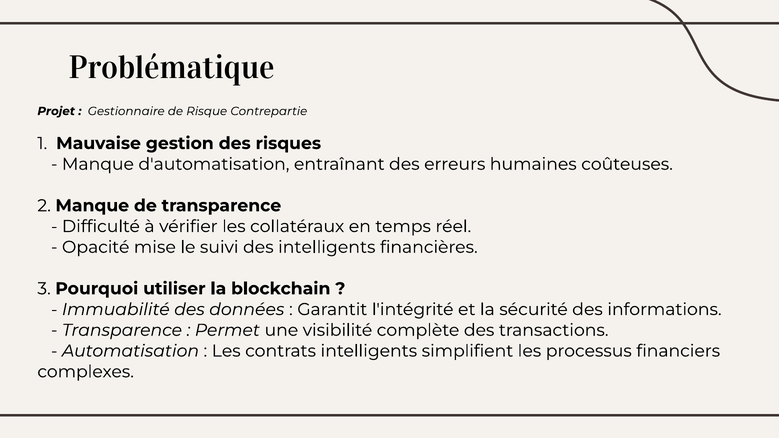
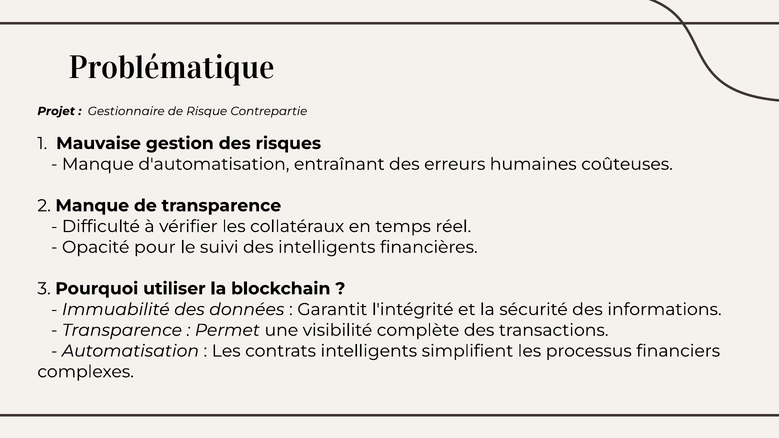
mise: mise -> pour
